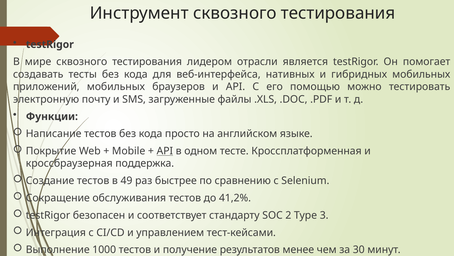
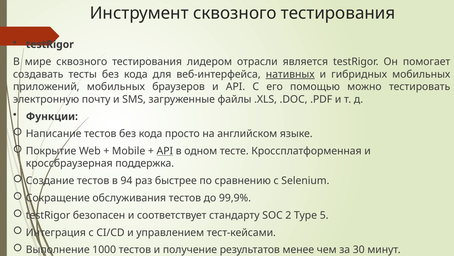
нативных underline: none -> present
49: 49 -> 94
41,2%: 41,2% -> 99,9%
3: 3 -> 5
